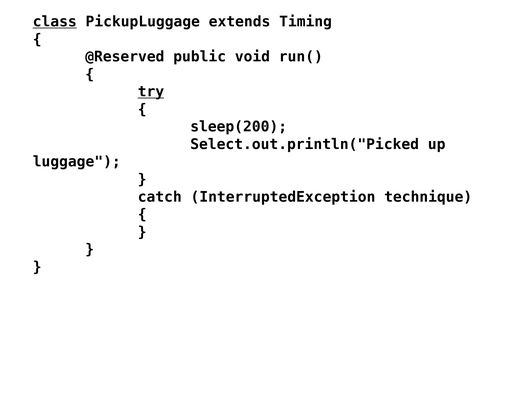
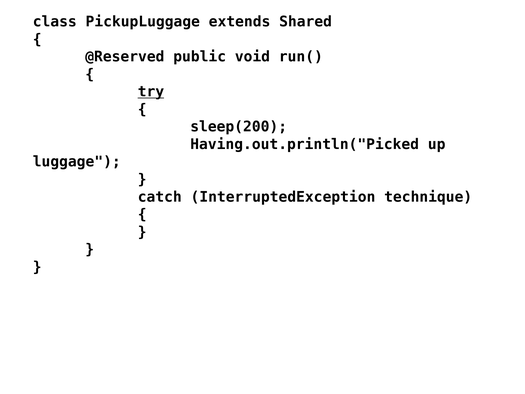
class underline: present -> none
Timing: Timing -> Shared
Select.out.println("Picked: Select.out.println("Picked -> Having.out.println("Picked
